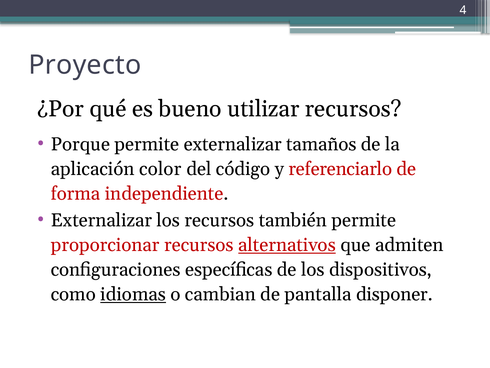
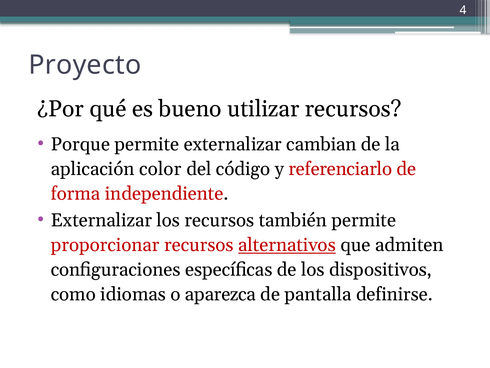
tamaños: tamaños -> cambian
idiomas underline: present -> none
cambian: cambian -> aparezca
disponer: disponer -> definirse
